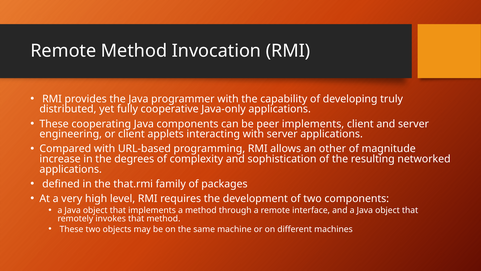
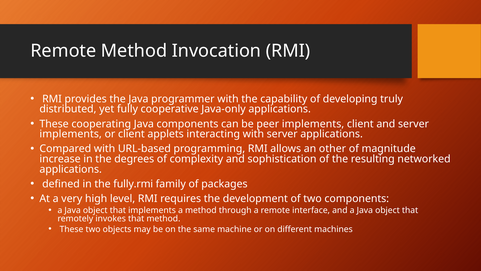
engineering at (71, 134): engineering -> implements
that.rmi: that.rmi -> fully.rmi
